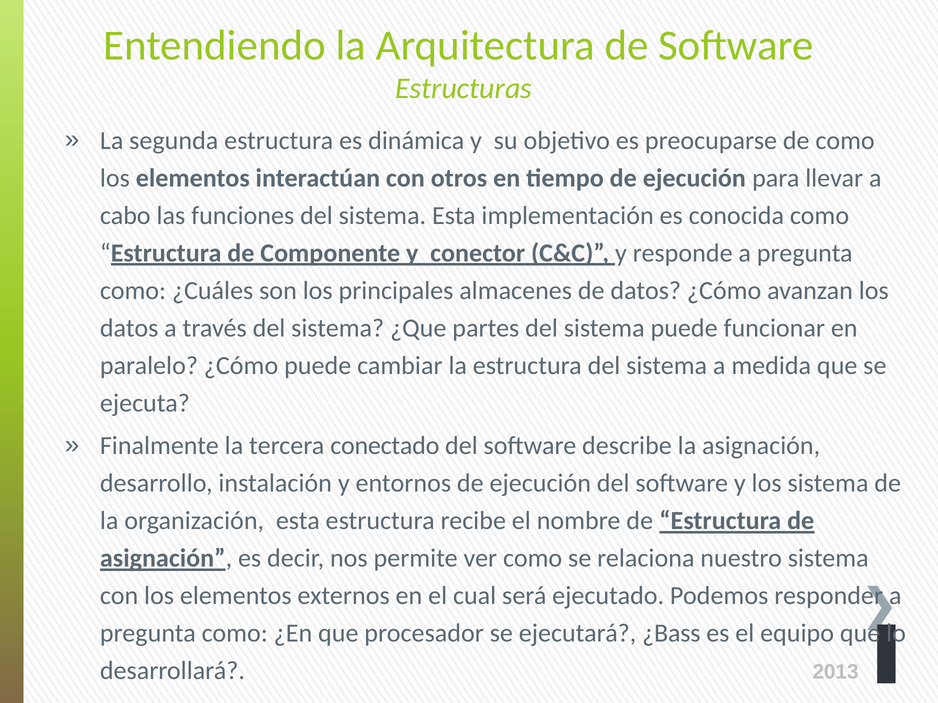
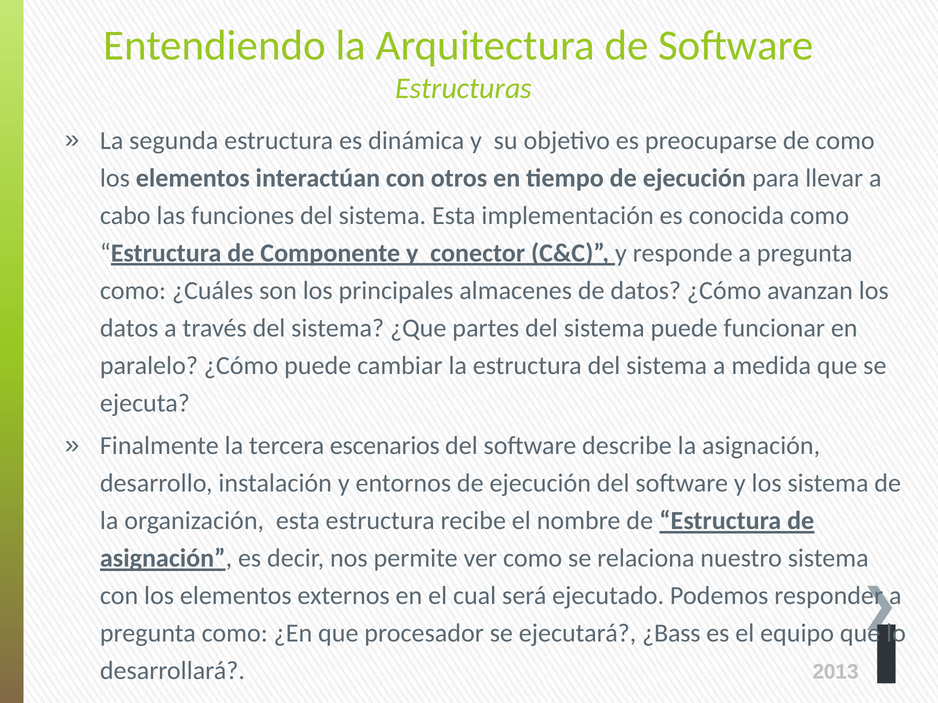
conectado: conectado -> escenarios
